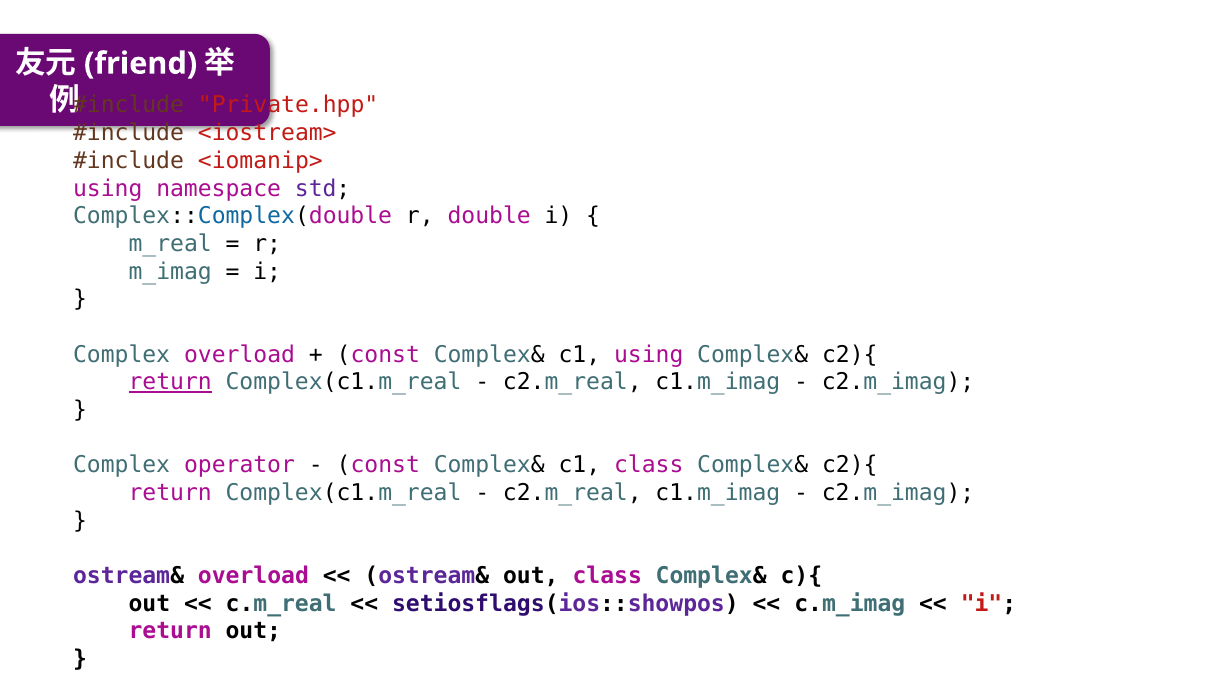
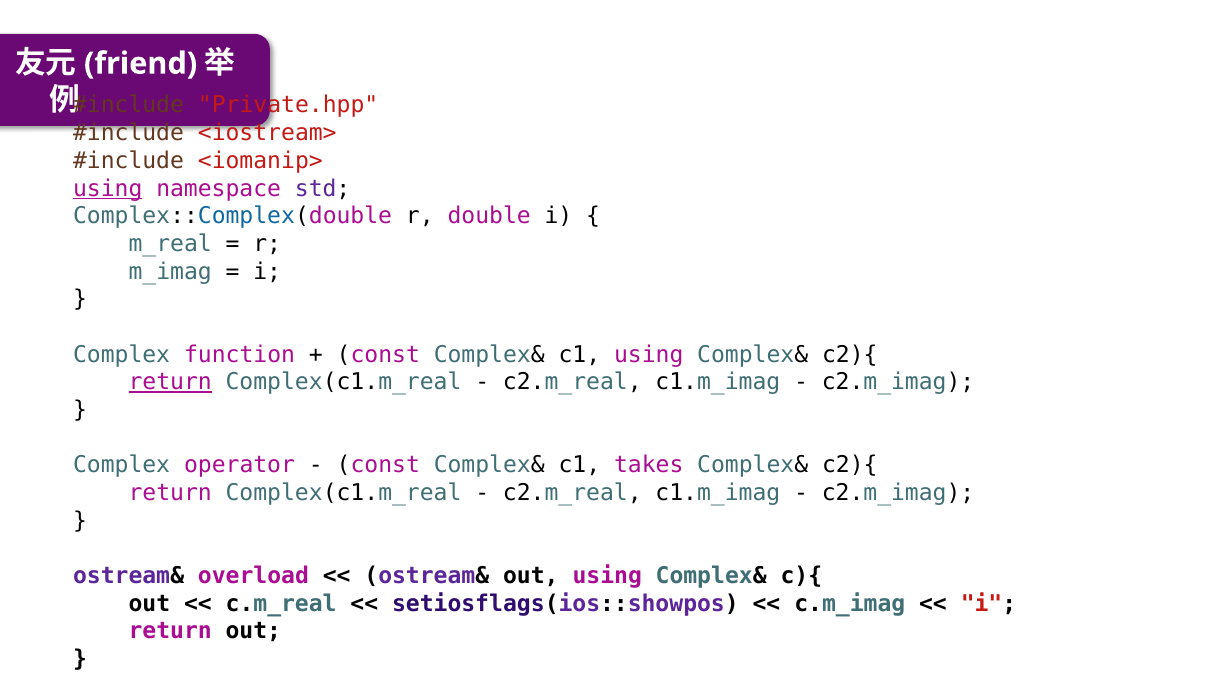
using at (108, 188) underline: none -> present
Complex overload: overload -> function
c1 class: class -> takes
out class: class -> using
